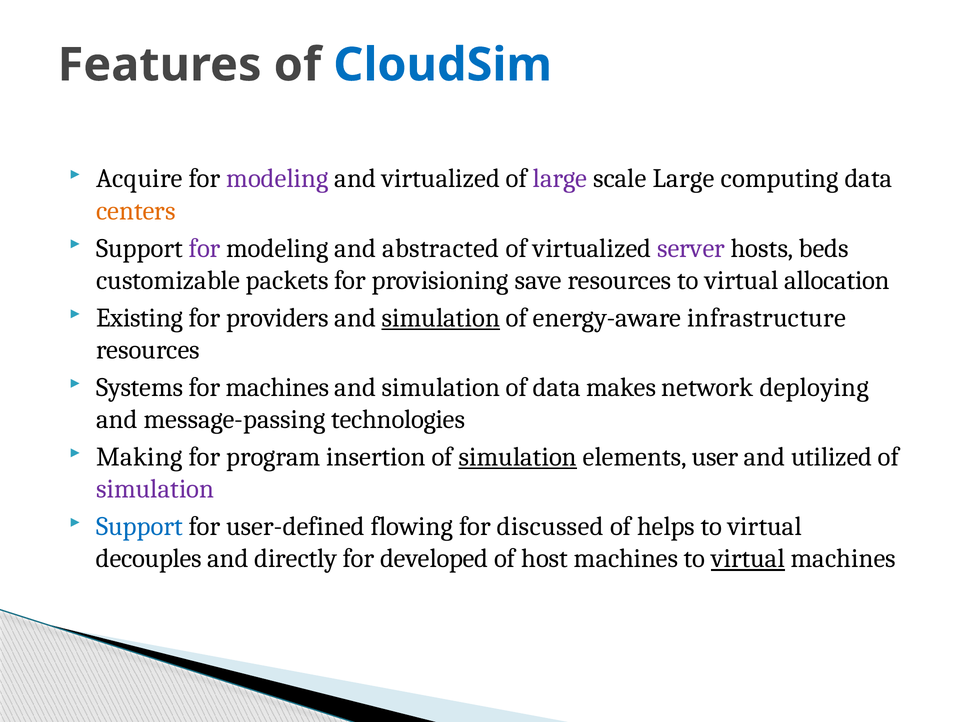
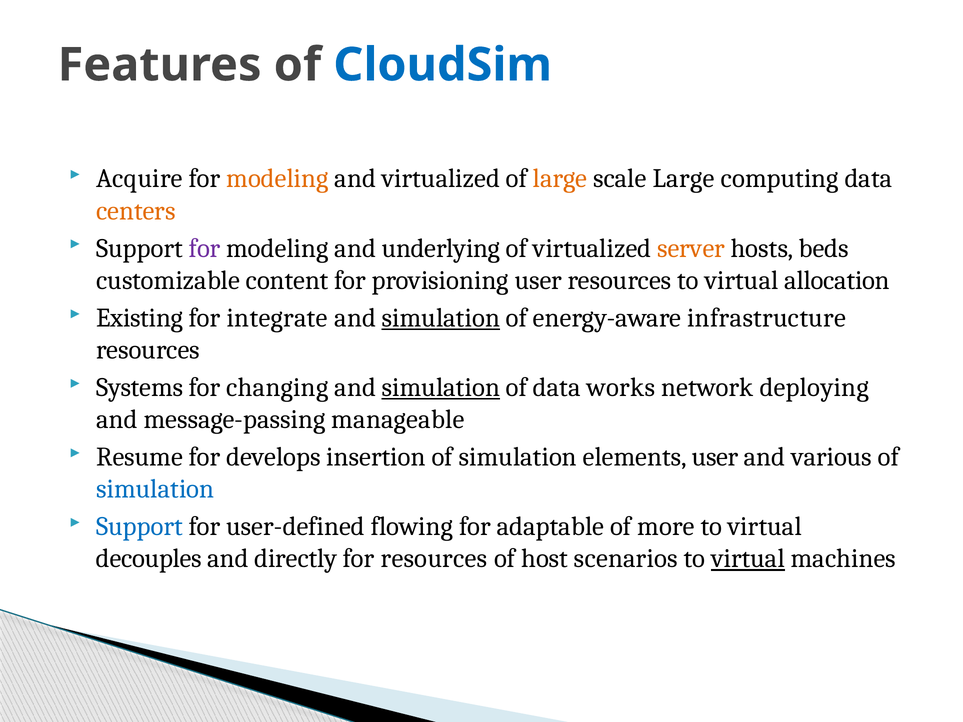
modeling at (277, 179) colour: purple -> orange
large at (560, 179) colour: purple -> orange
abstracted: abstracted -> underlying
server colour: purple -> orange
packets: packets -> content
provisioning save: save -> user
providers: providers -> integrate
for machines: machines -> changing
simulation at (441, 387) underline: none -> present
makes: makes -> works
technologies: technologies -> manageable
Making: Making -> Resume
program: program -> develops
simulation at (518, 457) underline: present -> none
utilized: utilized -> various
simulation at (155, 489) colour: purple -> blue
discussed: discussed -> adaptable
helps: helps -> more
for developed: developed -> resources
host machines: machines -> scenarios
